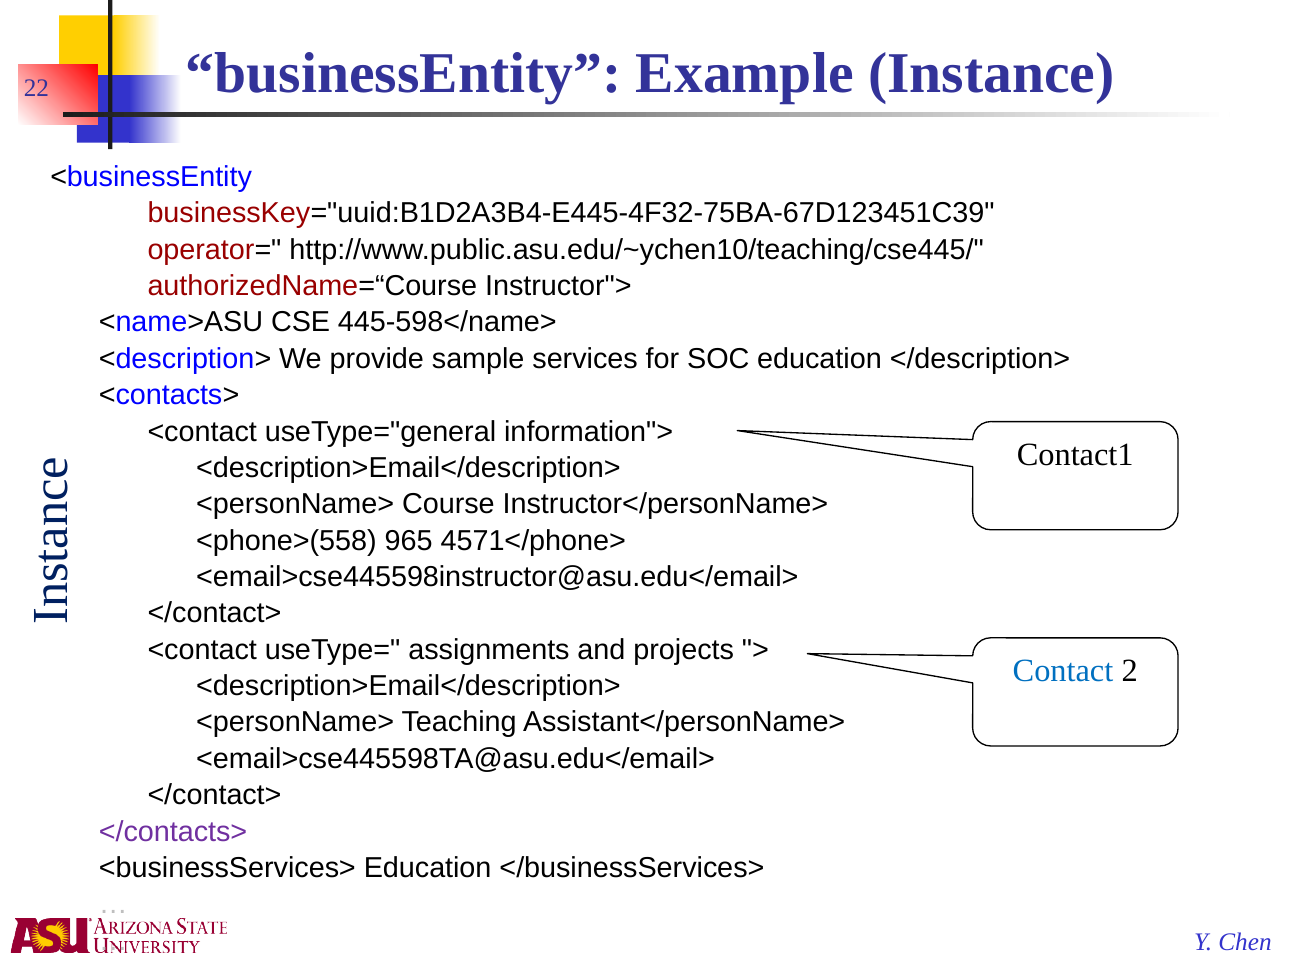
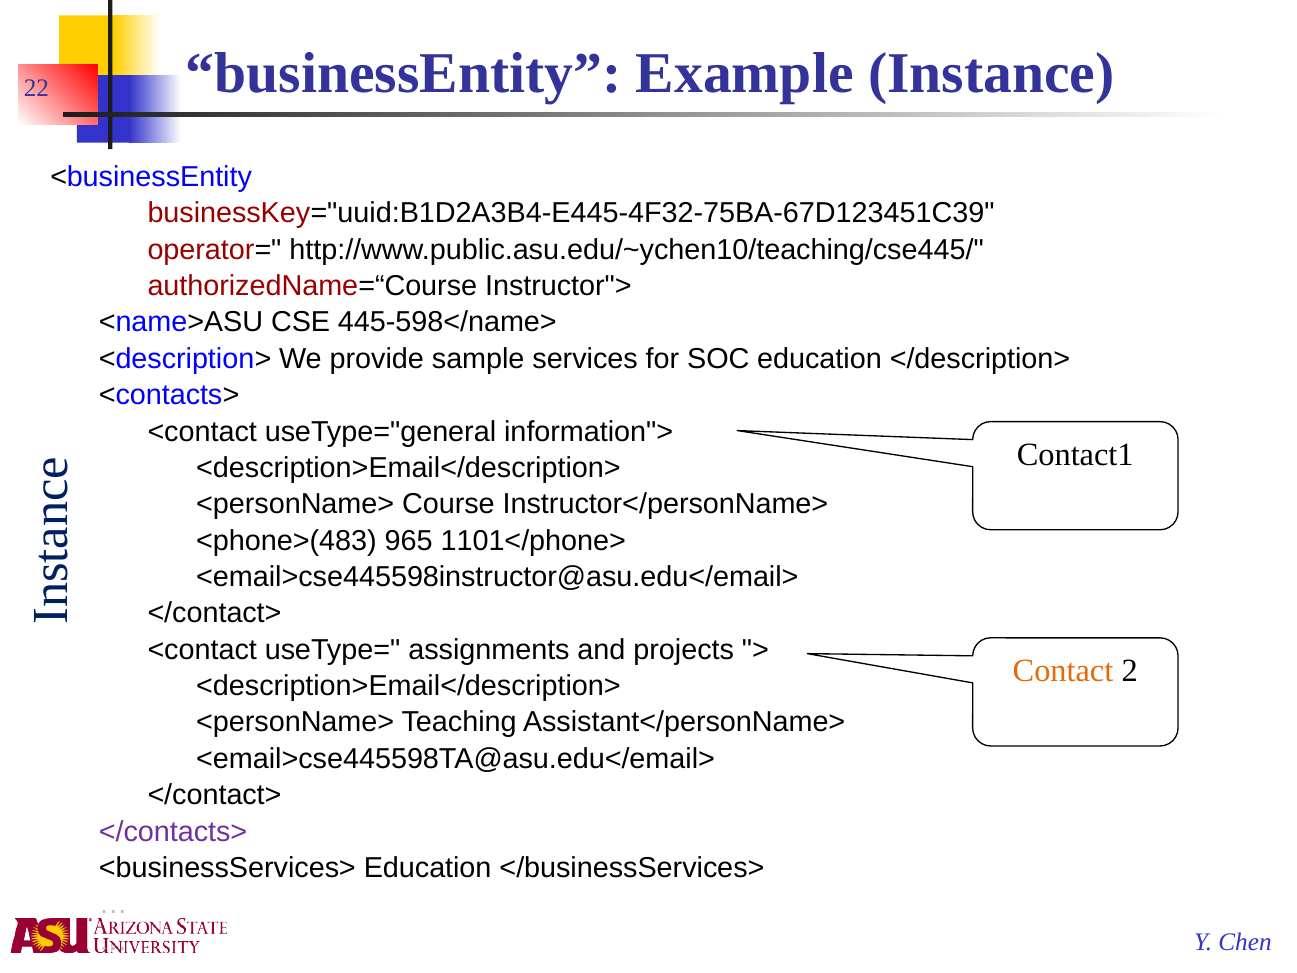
<phone>(558: <phone>(558 -> <phone>(483
4571</phone>: 4571</phone> -> 1101</phone>
Contact colour: blue -> orange
